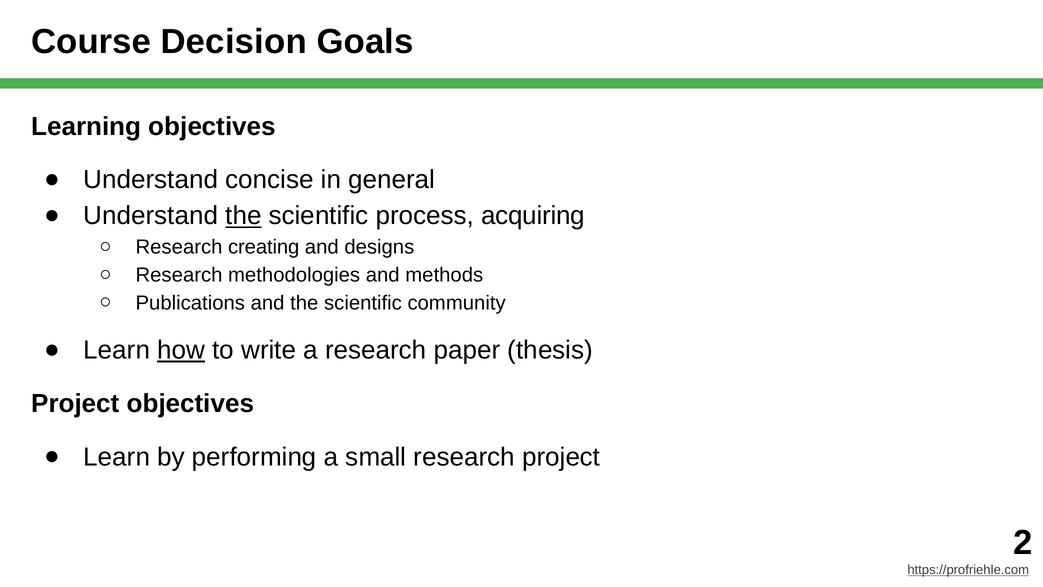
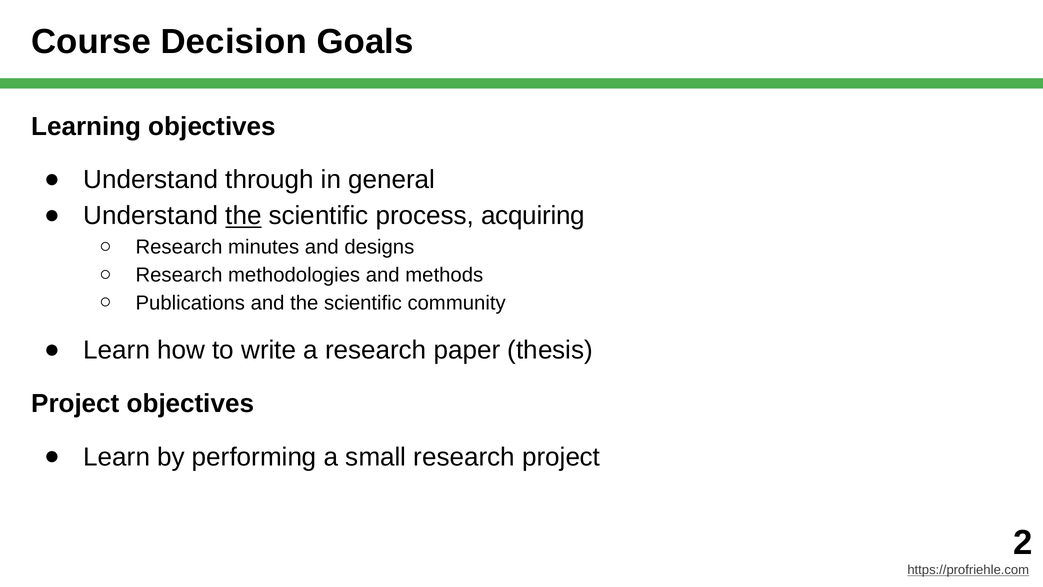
concise: concise -> through
creating: creating -> minutes
how underline: present -> none
